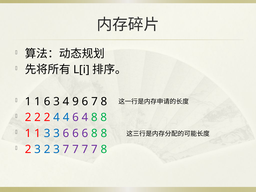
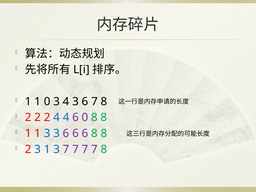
1 6: 6 -> 0
4 9: 9 -> 3
6 4: 4 -> 0
3 2: 2 -> 1
